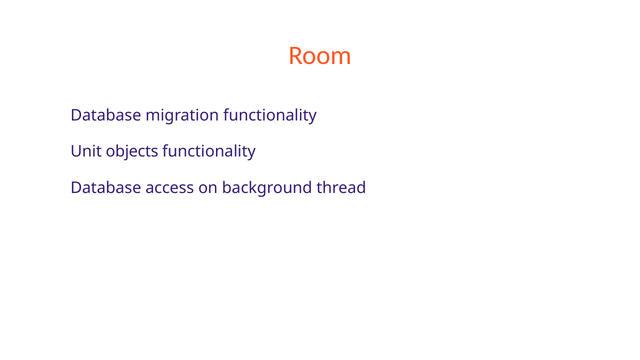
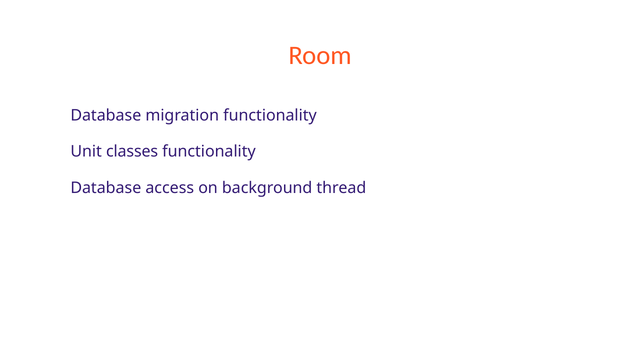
objects: objects -> classes
